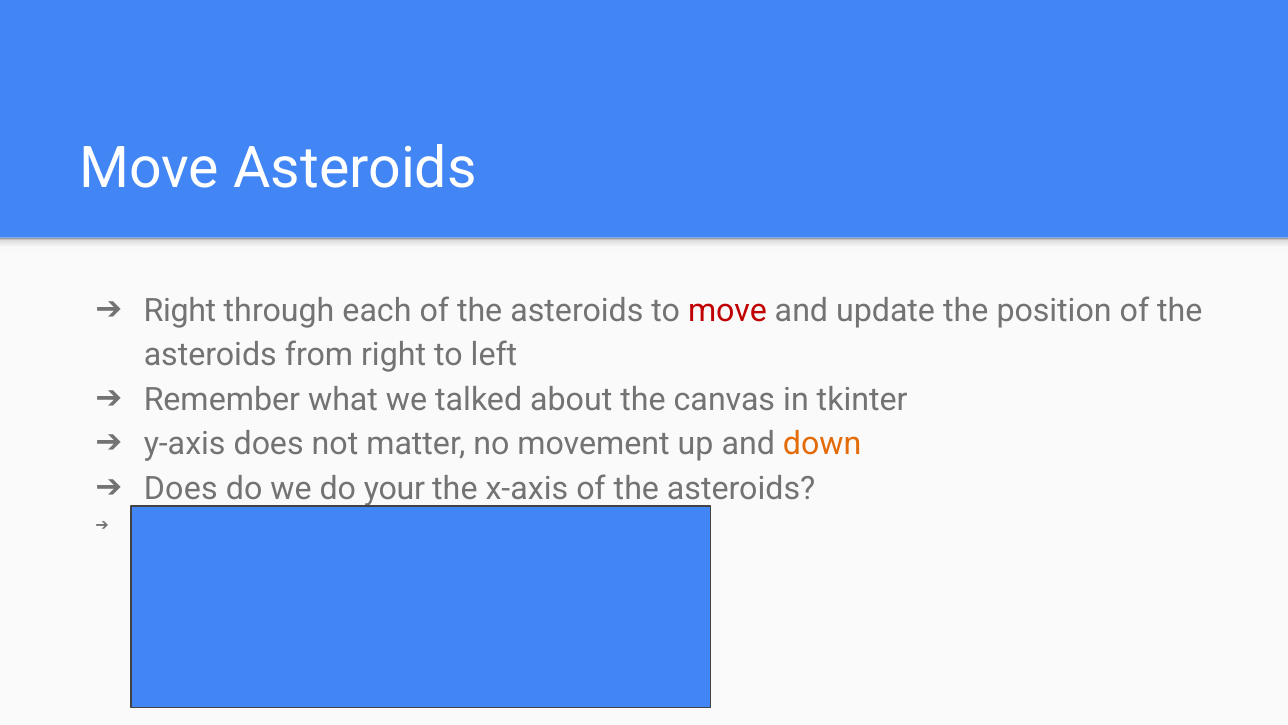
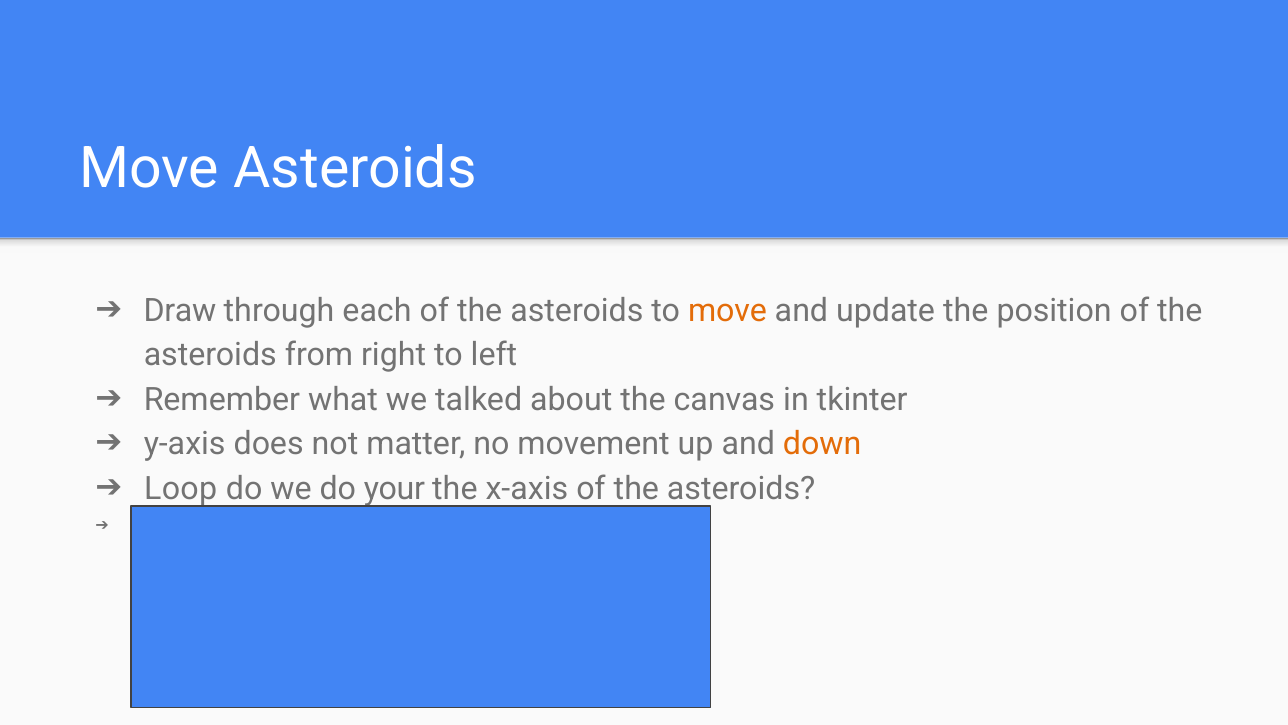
Right at (180, 311): Right -> Draw
move at (727, 311) colour: red -> orange
Does at (181, 488): Does -> Loop
